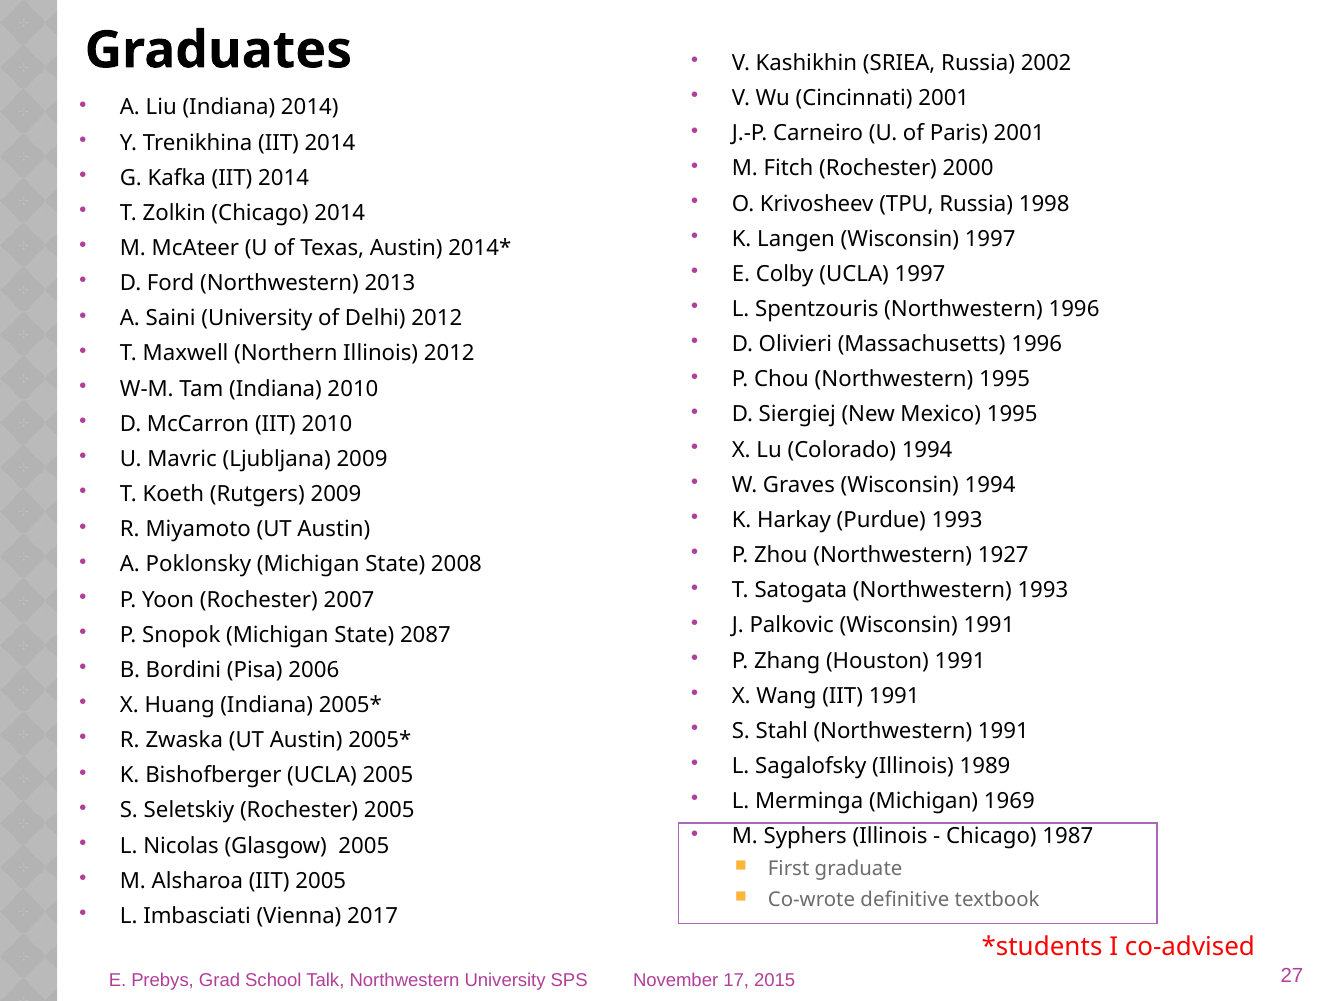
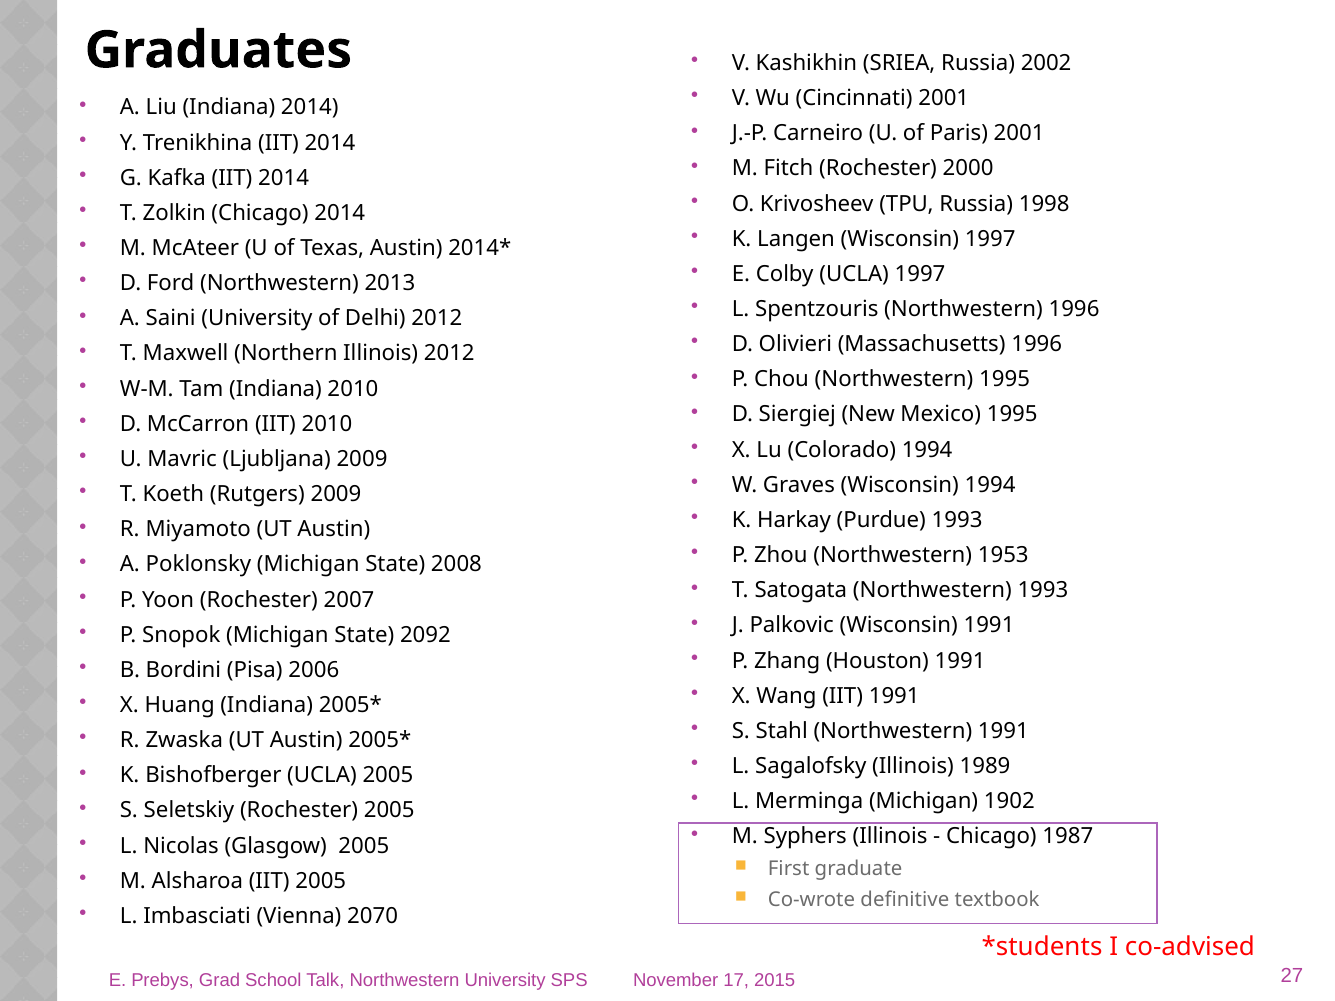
1927: 1927 -> 1953
2087: 2087 -> 2092
1969: 1969 -> 1902
2017: 2017 -> 2070
